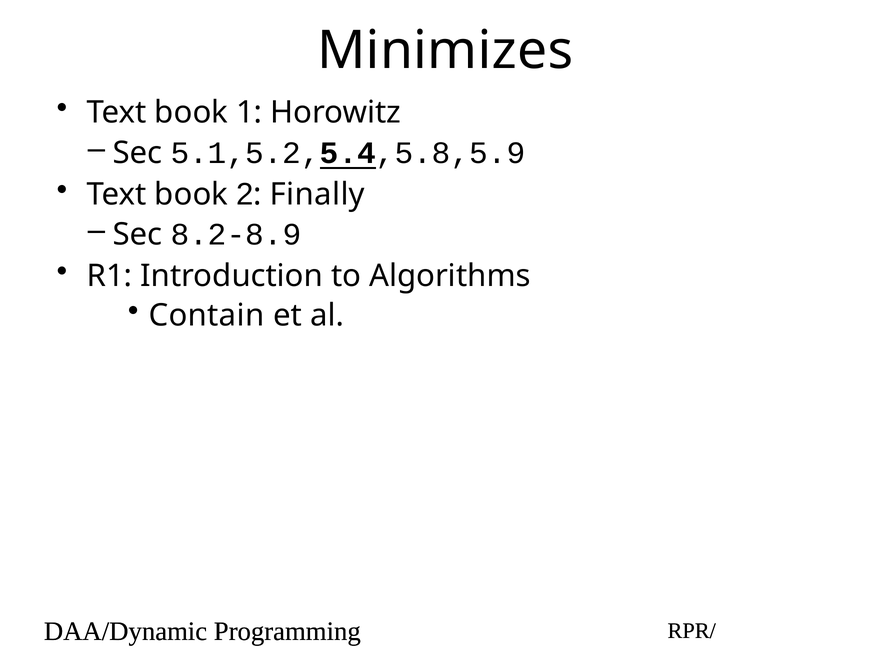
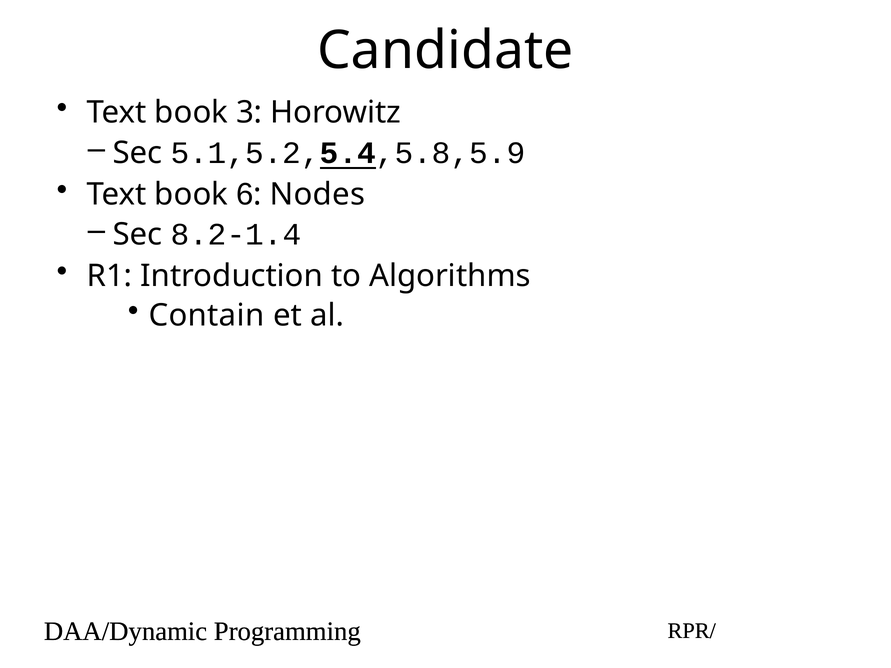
Minimizes: Minimizes -> Candidate
1: 1 -> 3
2: 2 -> 6
Finally: Finally -> Nodes
8.2-8.9: 8.2-8.9 -> 8.2-1.4
